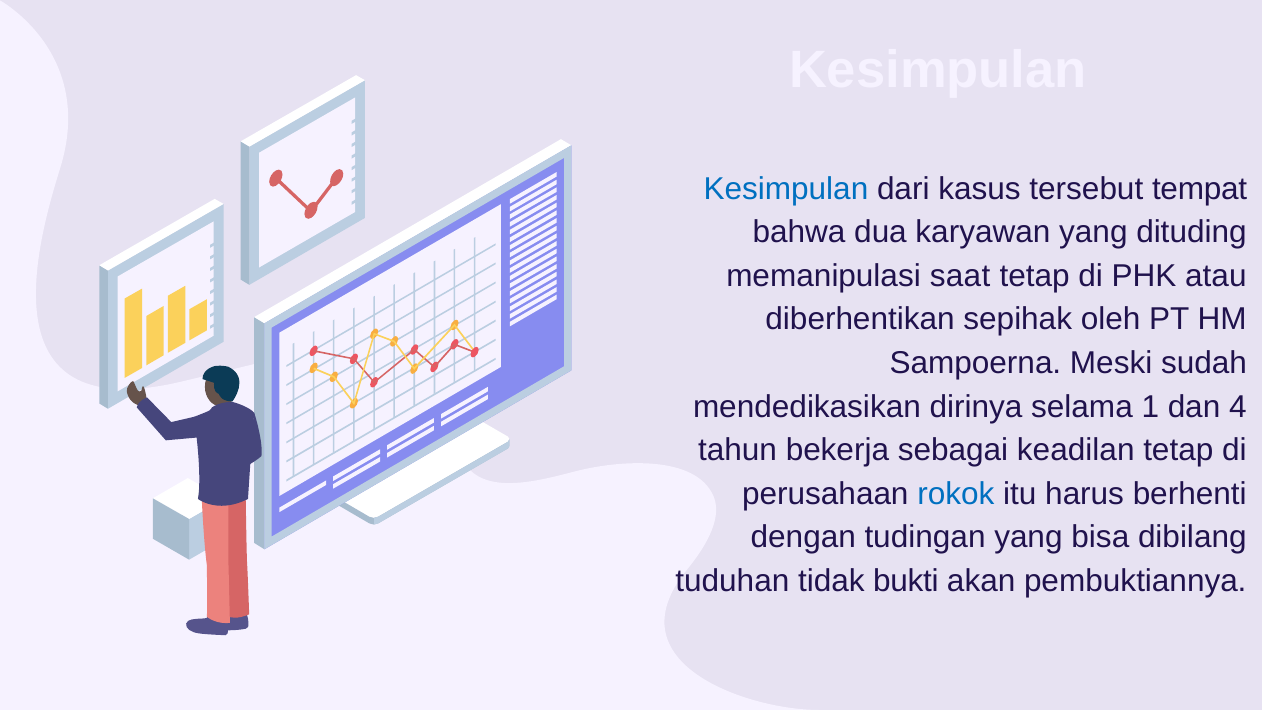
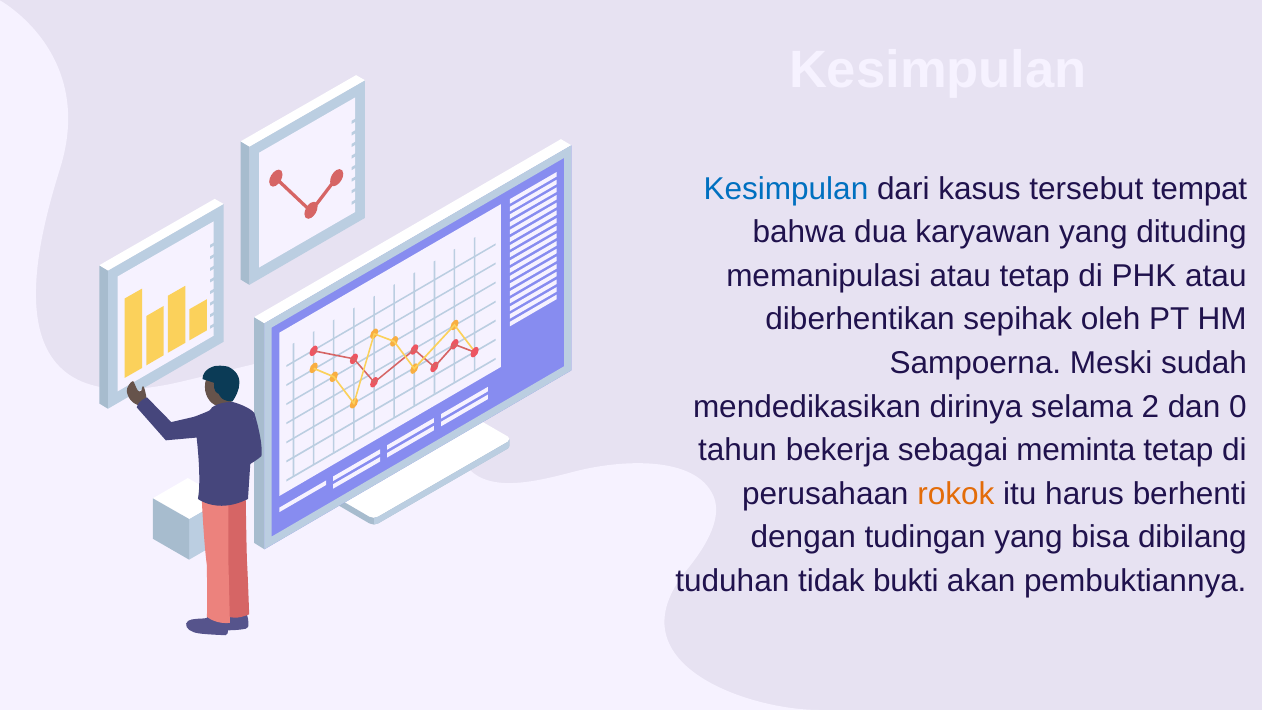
memanipulasi saat: saat -> atau
1: 1 -> 2
4: 4 -> 0
keadilan: keadilan -> meminta
rokok colour: blue -> orange
